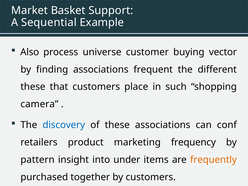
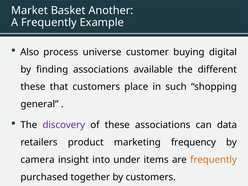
Support: Support -> Another
A Sequential: Sequential -> Frequently
vector: vector -> digital
frequent: frequent -> available
camera: camera -> general
discovery colour: blue -> purple
conf: conf -> data
pattern: pattern -> camera
